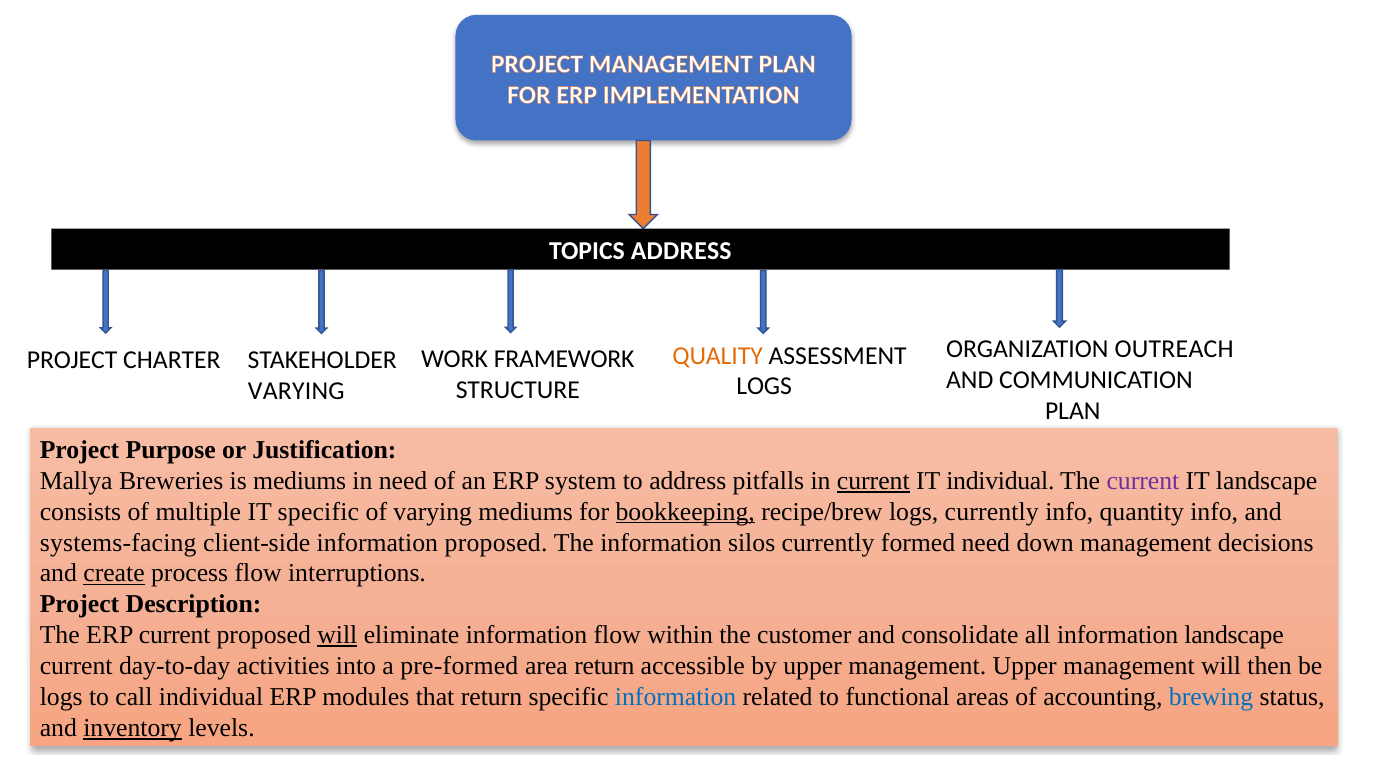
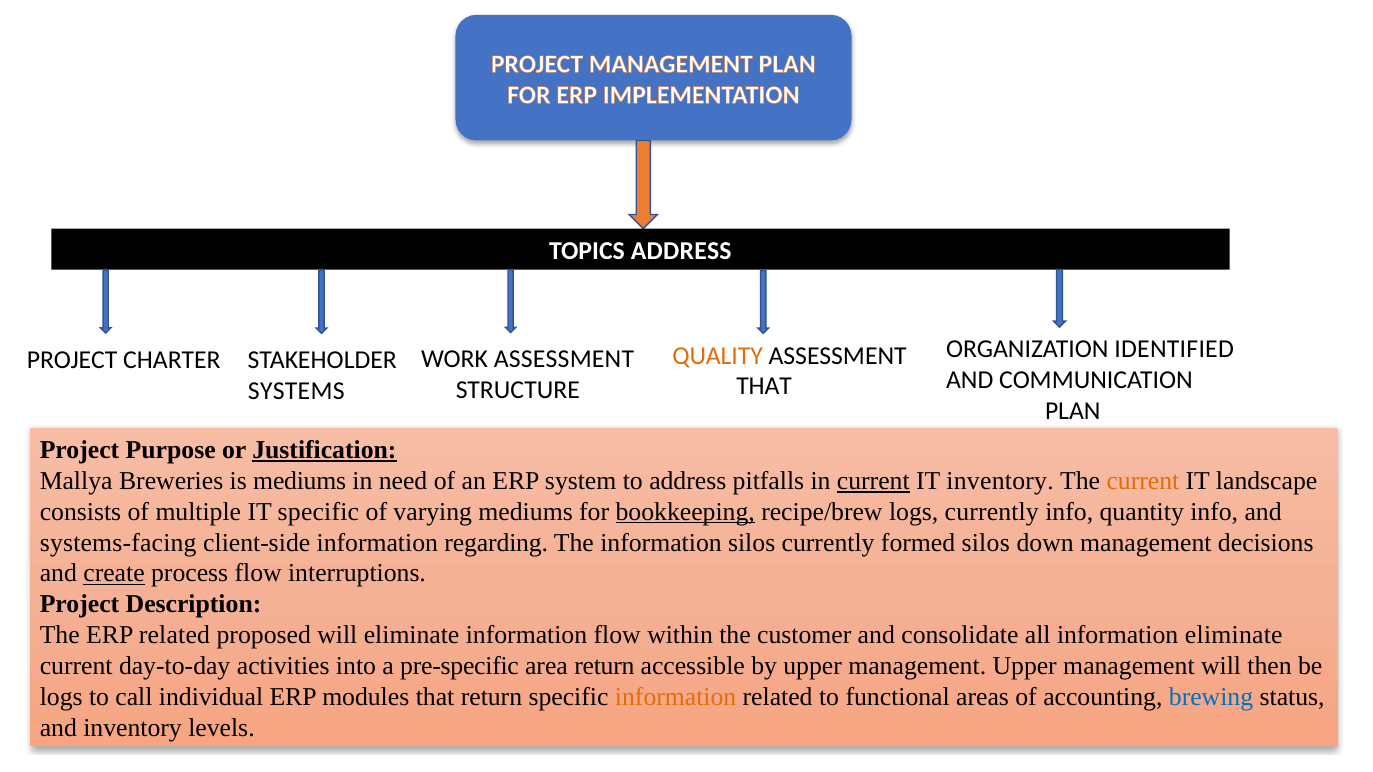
OUTREACH: OUTREACH -> IDENTIFIED
WORK FRAMEWORK: FRAMEWORK -> ASSESSMENT
LOGS at (764, 387): LOGS -> THAT
VARYING at (296, 391): VARYING -> SYSTEMS
Justification underline: none -> present
IT individual: individual -> inventory
current at (1143, 481) colour: purple -> orange
information proposed: proposed -> regarding
formed need: need -> silos
ERP current: current -> related
will at (337, 635) underline: present -> none
information landscape: landscape -> eliminate
pre-formed: pre-formed -> pre-specific
information at (676, 697) colour: blue -> orange
inventory at (133, 728) underline: present -> none
